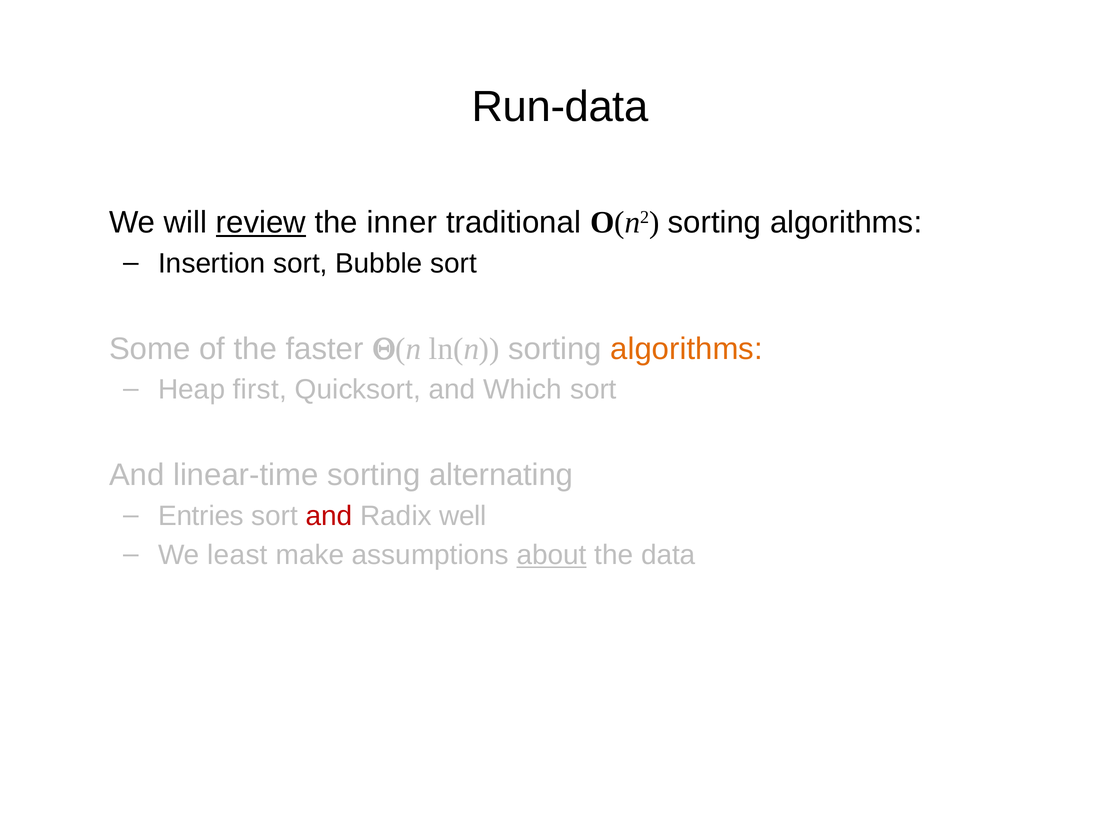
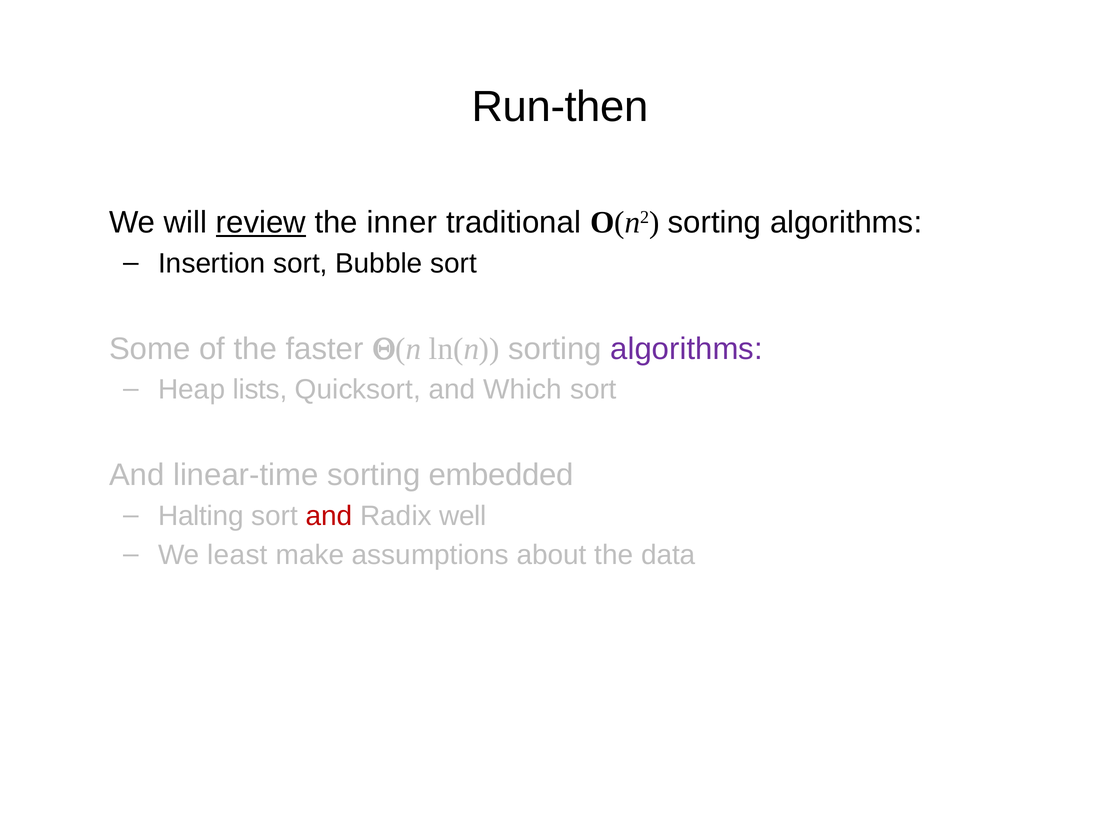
Run-data: Run-data -> Run-then
algorithms at (687, 349) colour: orange -> purple
first: first -> lists
alternating: alternating -> embedded
Entries: Entries -> Halting
about underline: present -> none
